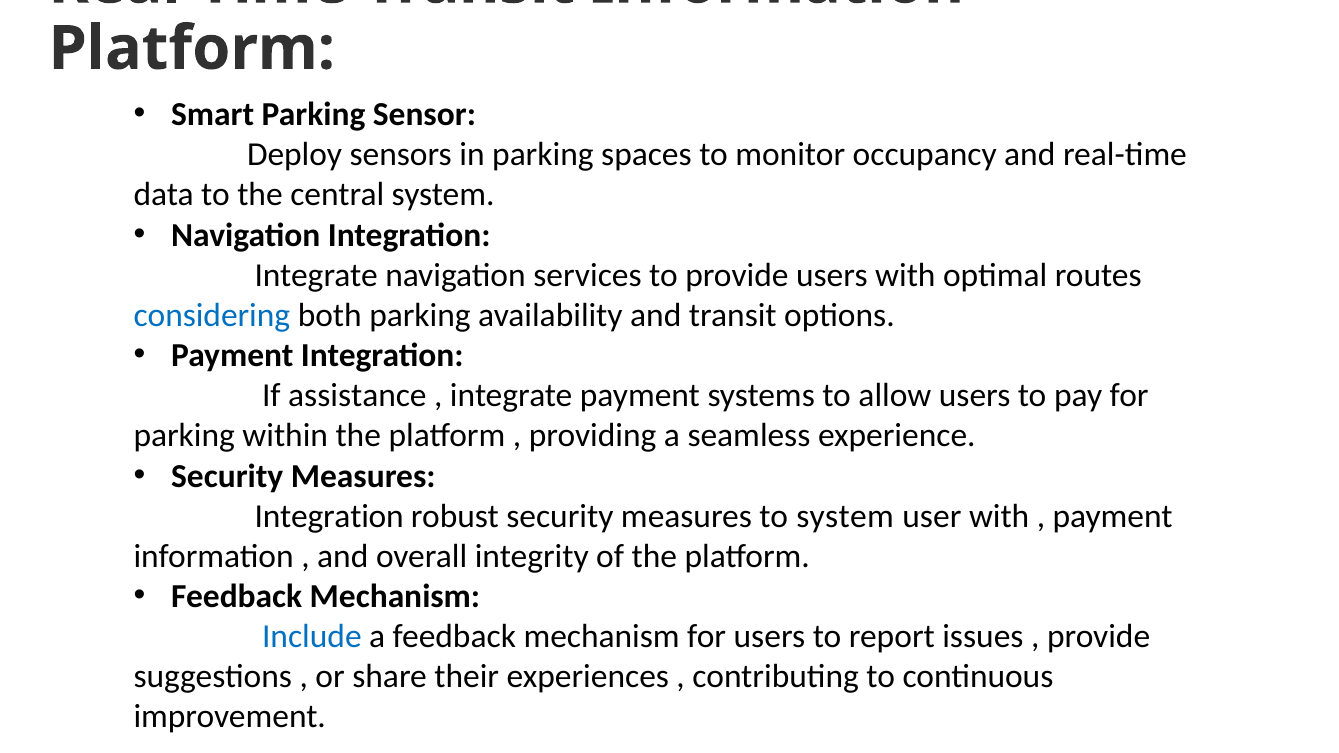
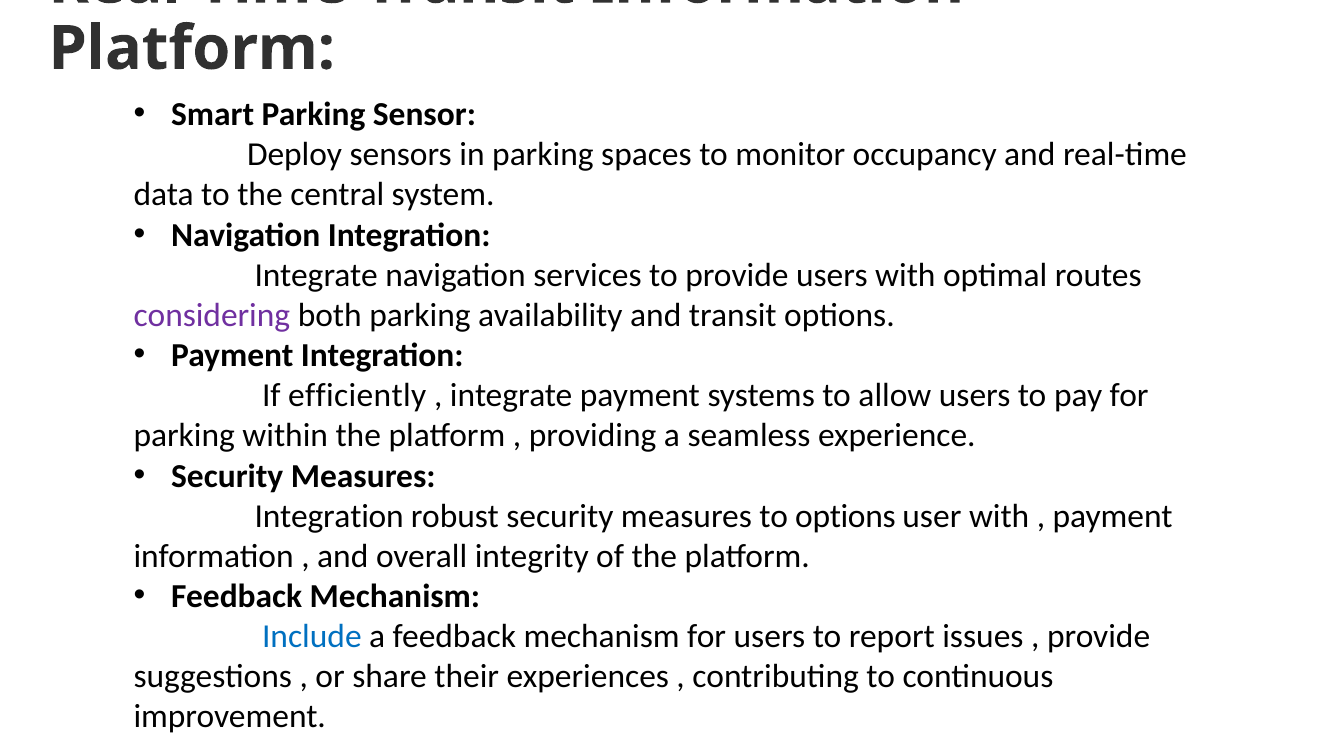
considering colour: blue -> purple
assistance: assistance -> efficiently
to system: system -> options
